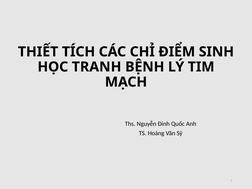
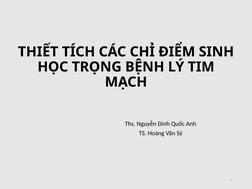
TRANH: TRANH -> TRỌNG
